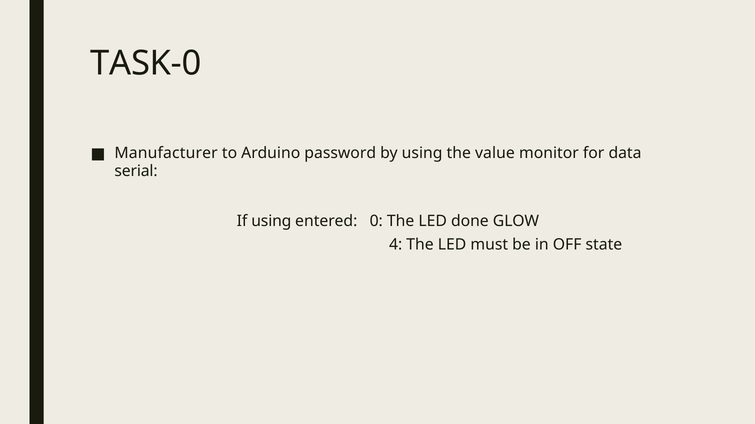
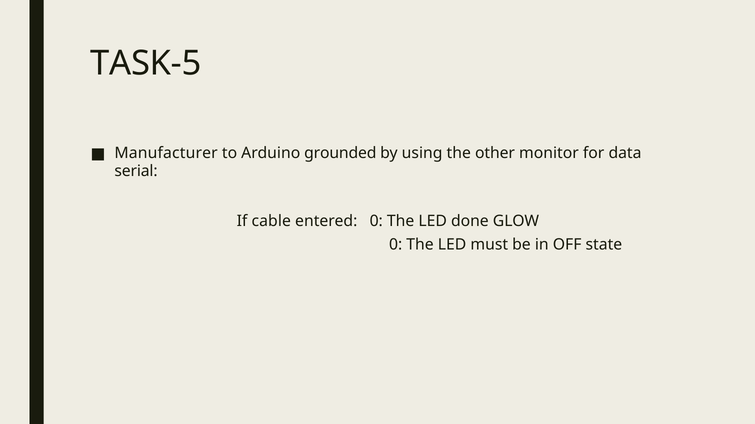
TASK-0: TASK-0 -> TASK-5
password: password -> grounded
value: value -> other
If using: using -> cable
4 at (396, 245): 4 -> 0
